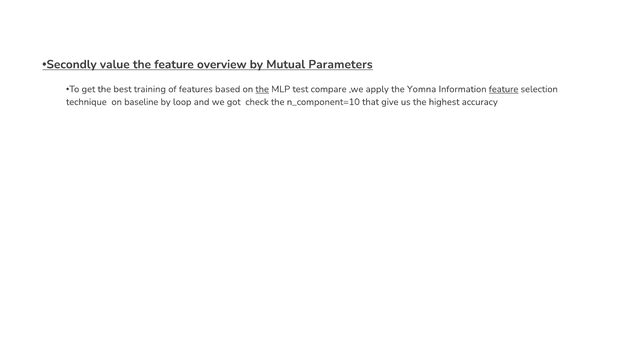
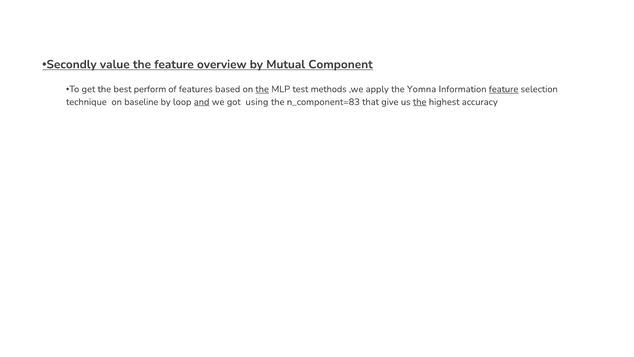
Parameters: Parameters -> Component
training: training -> perform
compare: compare -> methods
and underline: none -> present
check: check -> using
n_component=10: n_component=10 -> n_component=83
the at (420, 102) underline: none -> present
